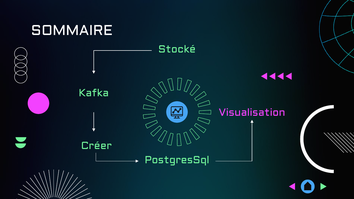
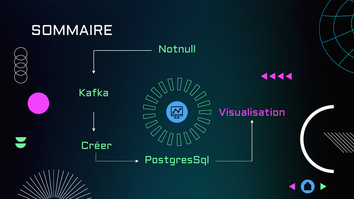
Stocké: Stocké -> Notnull
